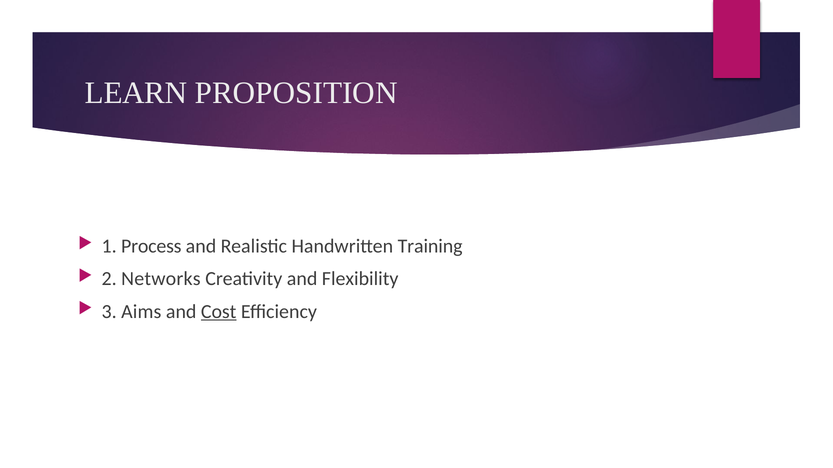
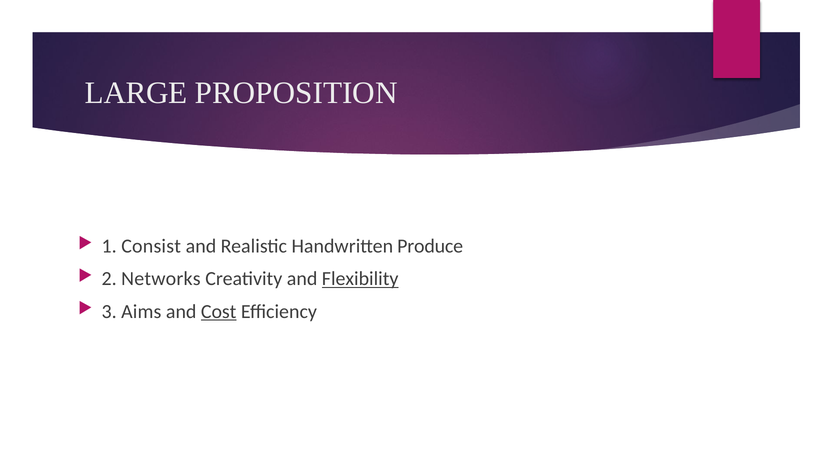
LEARN: LEARN -> LARGE
Process: Process -> Consist
Training: Training -> Produce
Flexibility underline: none -> present
